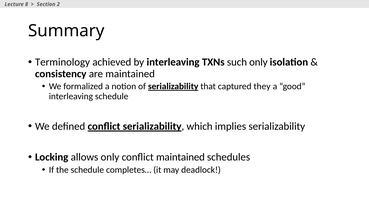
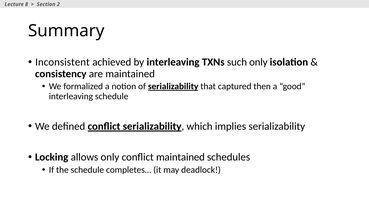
Terminology: Terminology -> Inconsistent
they: they -> then
